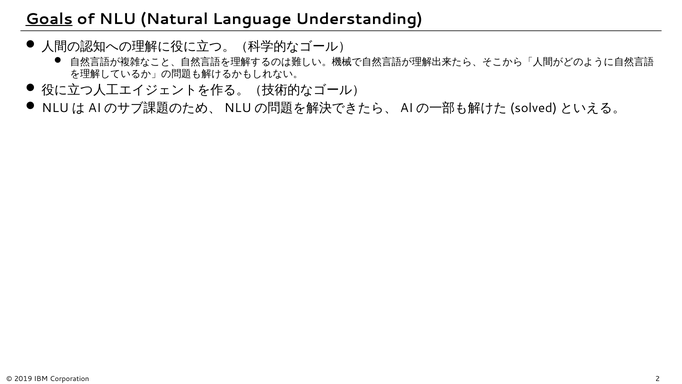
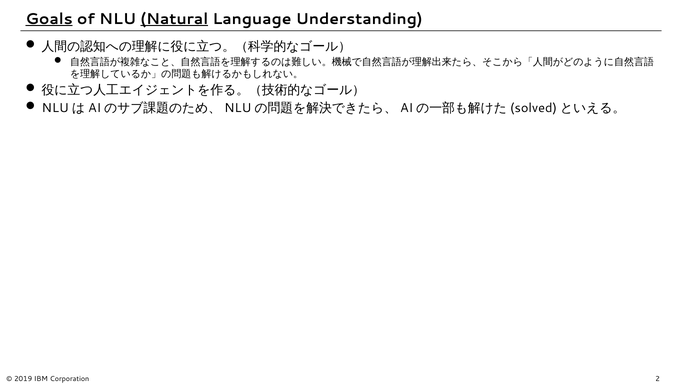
Natural underline: none -> present
